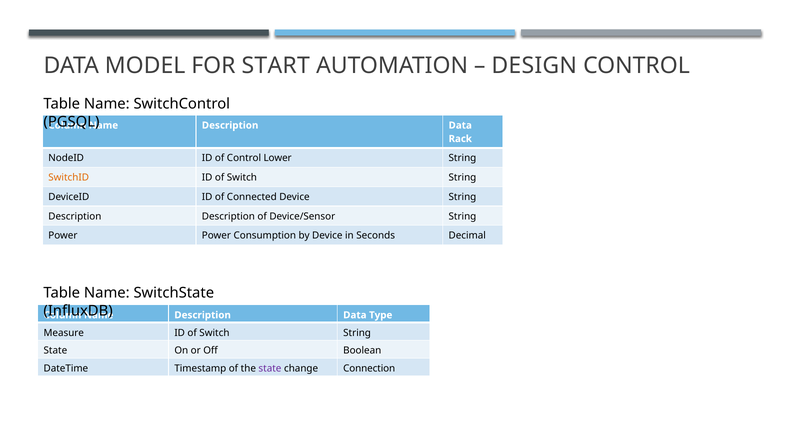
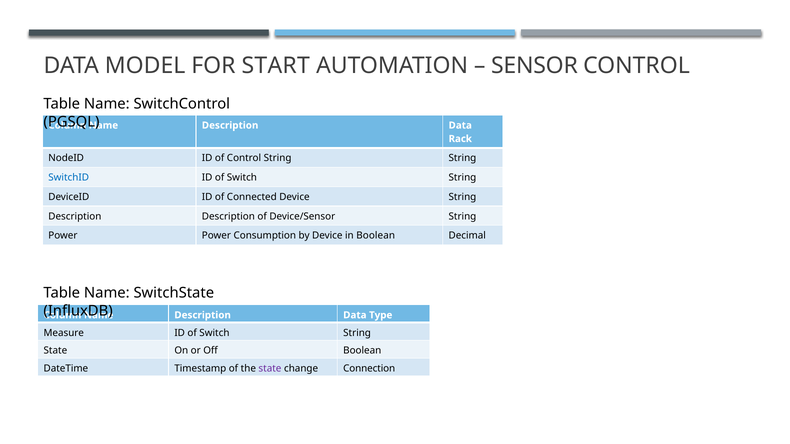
DESIGN: DESIGN -> SENSOR
Control Lower: Lower -> String
SwitchID colour: orange -> blue
in Seconds: Seconds -> Boolean
